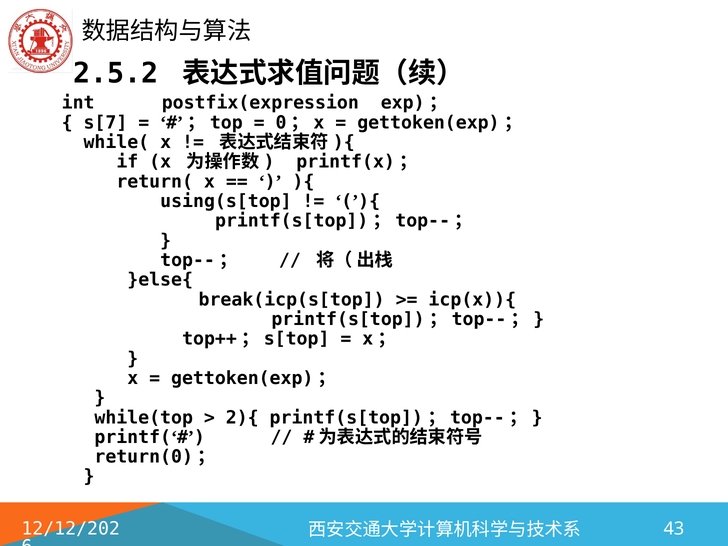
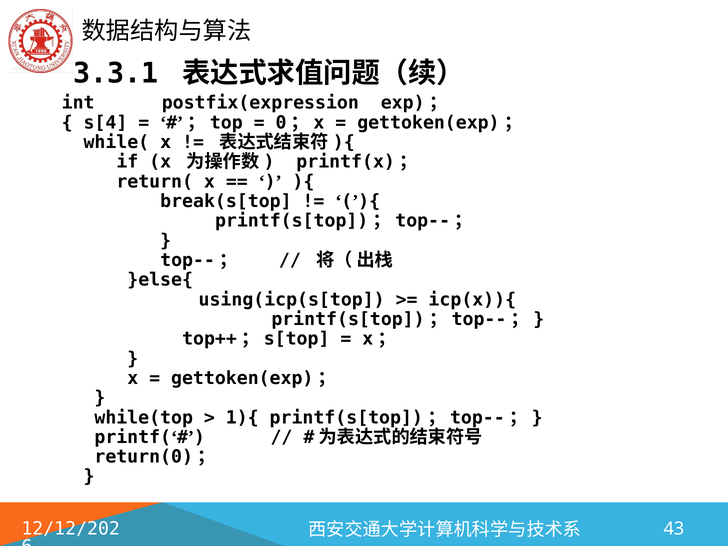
2.5.2: 2.5.2 -> 3.3.1
s[7: s[7 -> s[4
using(s[top: using(s[top -> break(s[top
break(icp(s[top: break(icp(s[top -> using(icp(s[top
2){: 2){ -> 1){
